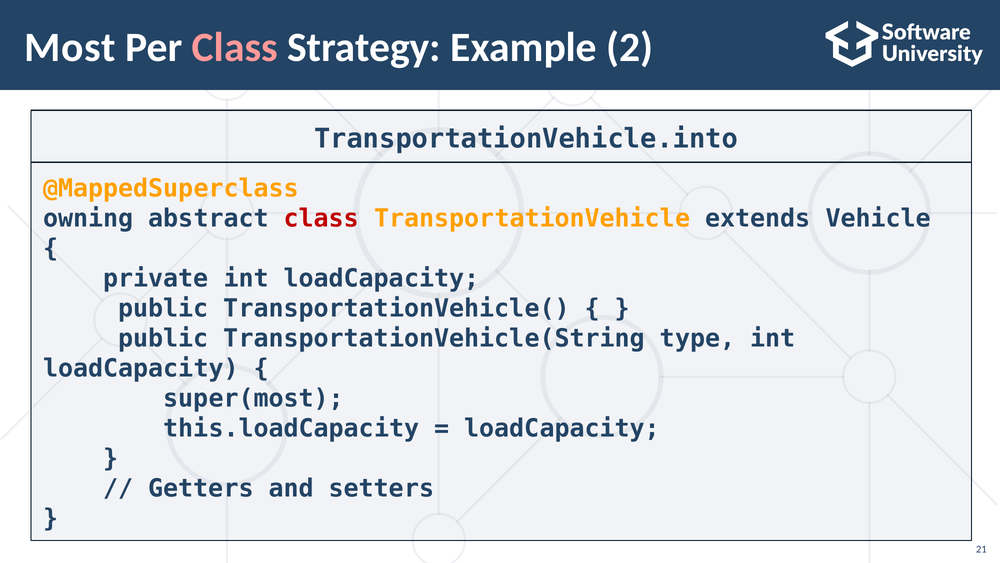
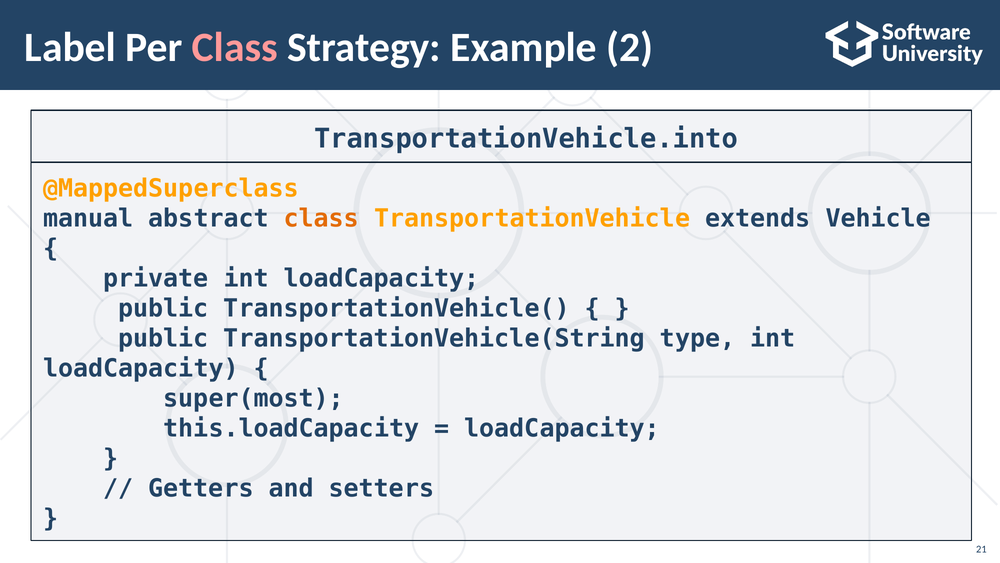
Most: Most -> Label
owning: owning -> manual
class at (321, 218) colour: red -> orange
